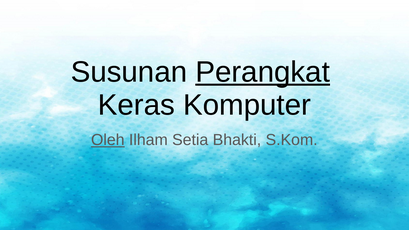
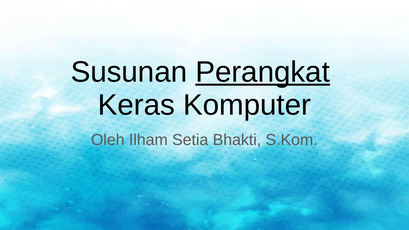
Oleh underline: present -> none
